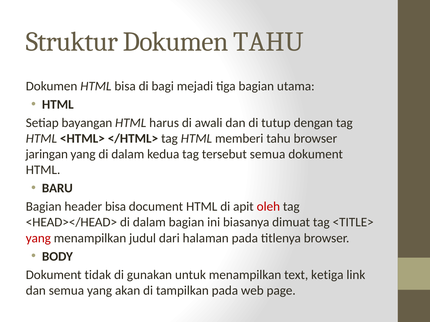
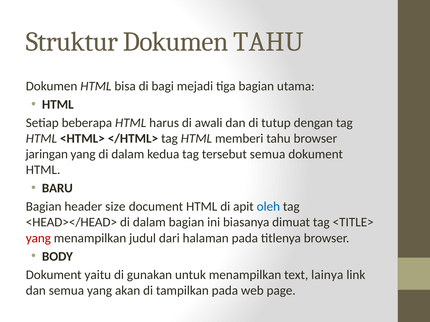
bayangan: bayangan -> beberapa
header bisa: bisa -> size
oleh colour: red -> blue
tidak: tidak -> yaitu
ketiga: ketiga -> lainya
